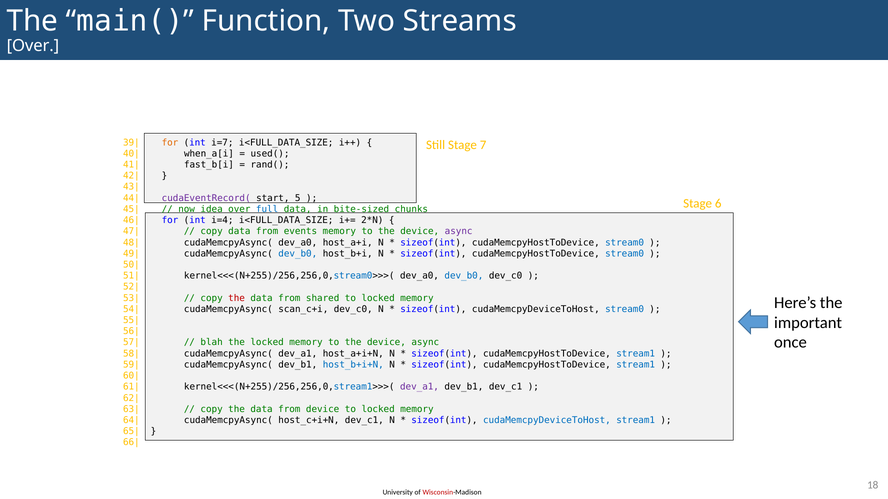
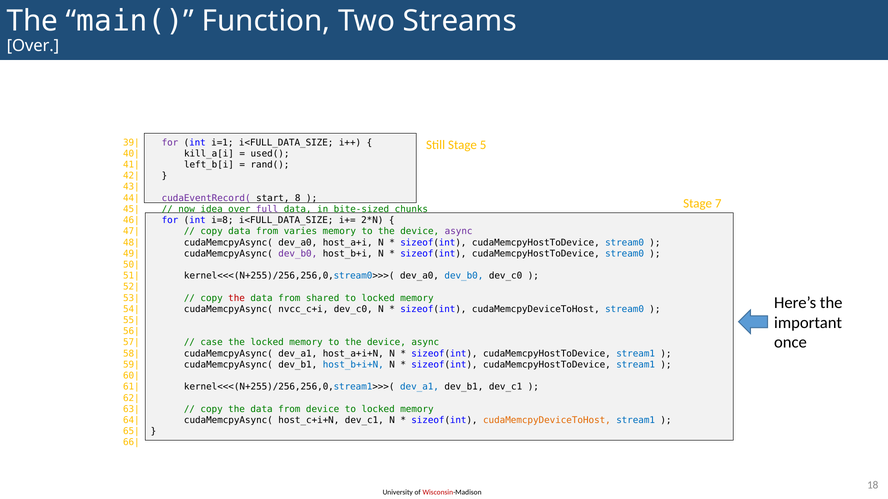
for at (170, 143) colour: orange -> purple
i=7: i=7 -> i=1
7: 7 -> 5
when_a[i: when_a[i -> kill_a[i
fast_b[i: fast_b[i -> left_b[i
5: 5 -> 8
6: 6 -> 7
full colour: blue -> purple
i=4: i=4 -> i=8
events: events -> varies
dev_b0 at (298, 254) colour: blue -> purple
scan_c+i: scan_c+i -> nvcc_c+i
blah: blah -> case
dev_a1 at (419, 387) colour: purple -> blue
cudaMemcpyDeviceToHost at (547, 421) colour: blue -> orange
